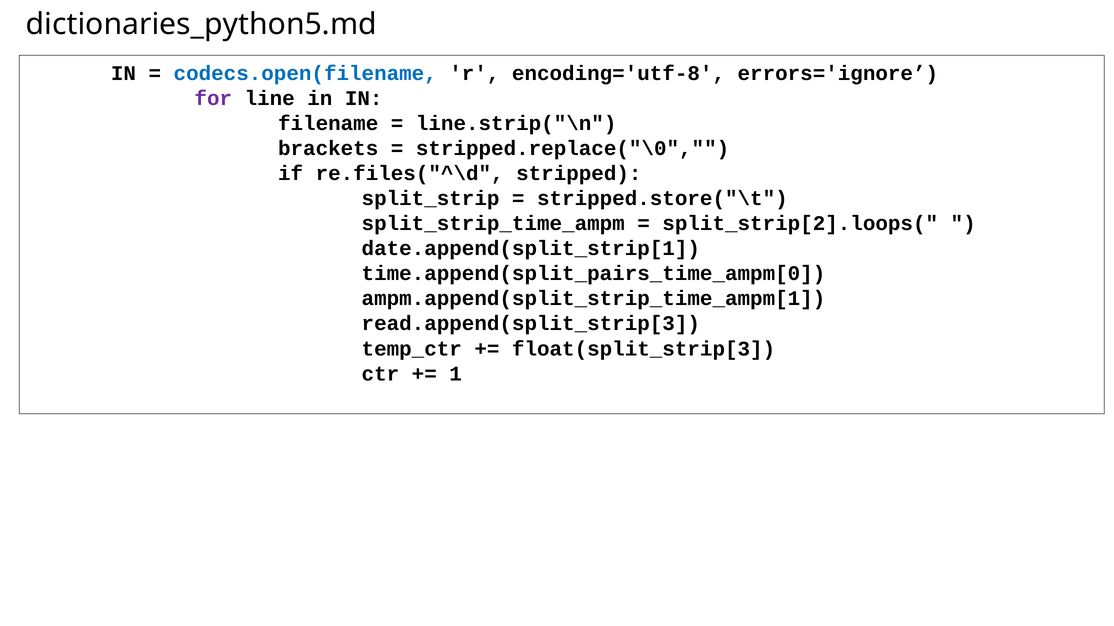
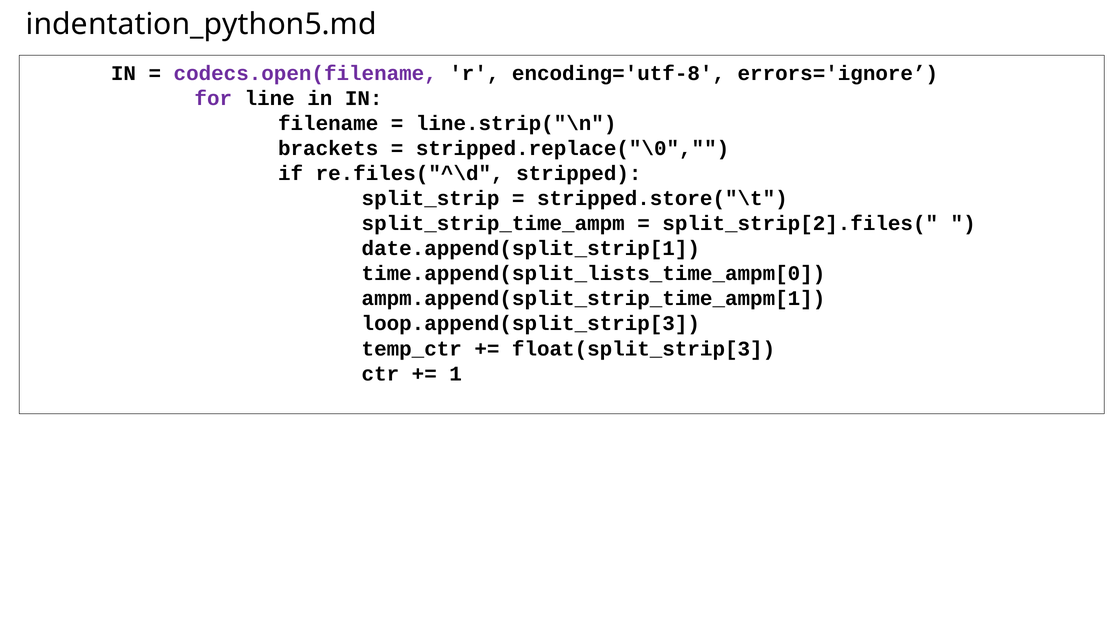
dictionaries_python5.md: dictionaries_python5.md -> indentation_python5.md
codecs.open(filename colour: blue -> purple
split_strip[2].loops(: split_strip[2].loops( -> split_strip[2].files(
time.append(split_pairs_time_ampm[0: time.append(split_pairs_time_ampm[0 -> time.append(split_lists_time_ampm[0
read.append(split_strip[3: read.append(split_strip[3 -> loop.append(split_strip[3
